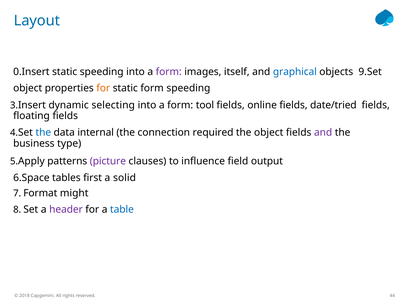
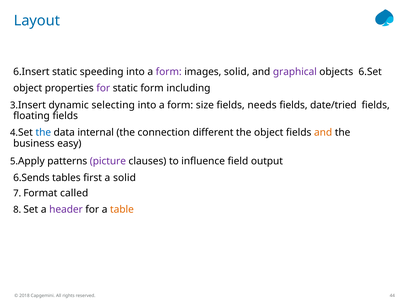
0.Insert: 0.Insert -> 6.Insert
images itself: itself -> solid
graphical colour: blue -> purple
9.Set: 9.Set -> 6.Set
for at (103, 88) colour: orange -> purple
form speeding: speeding -> including
tool: tool -> size
online: online -> needs
required: required -> different
and at (323, 132) colour: purple -> orange
type: type -> easy
6.Space: 6.Space -> 6.Sends
might: might -> called
table colour: blue -> orange
